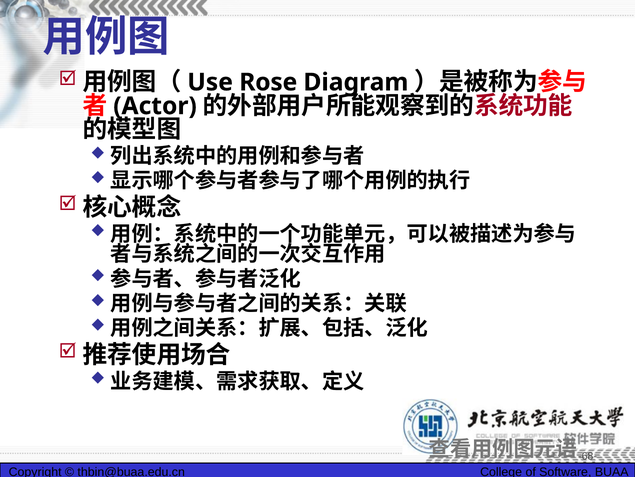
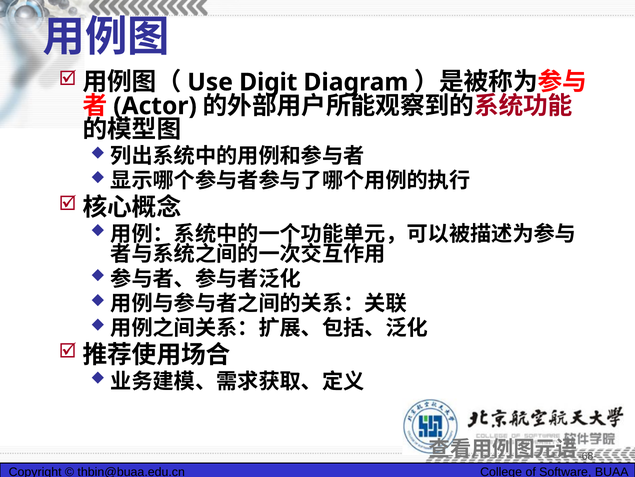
Rose: Rose -> Digit
